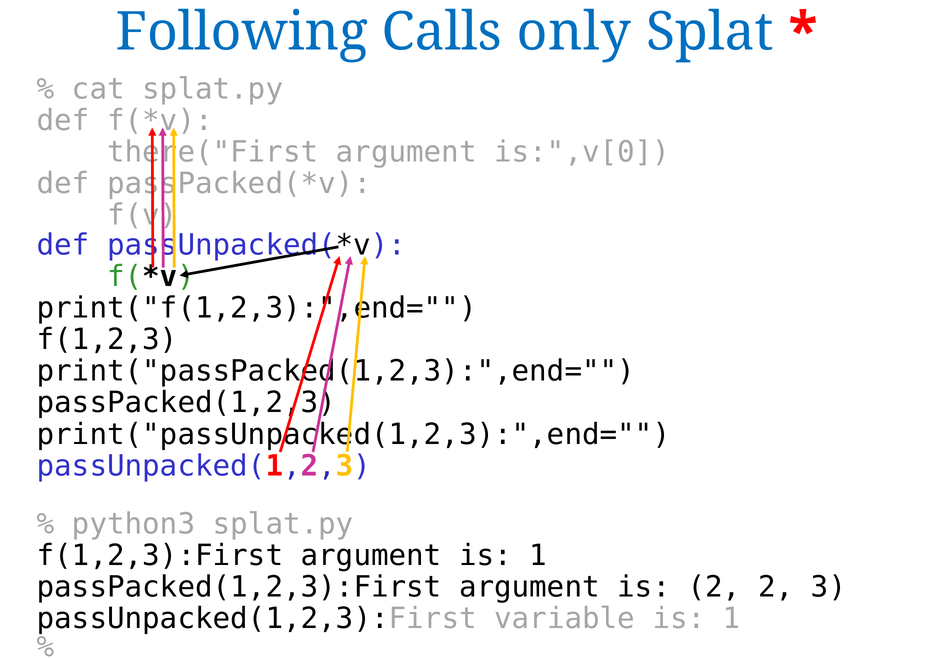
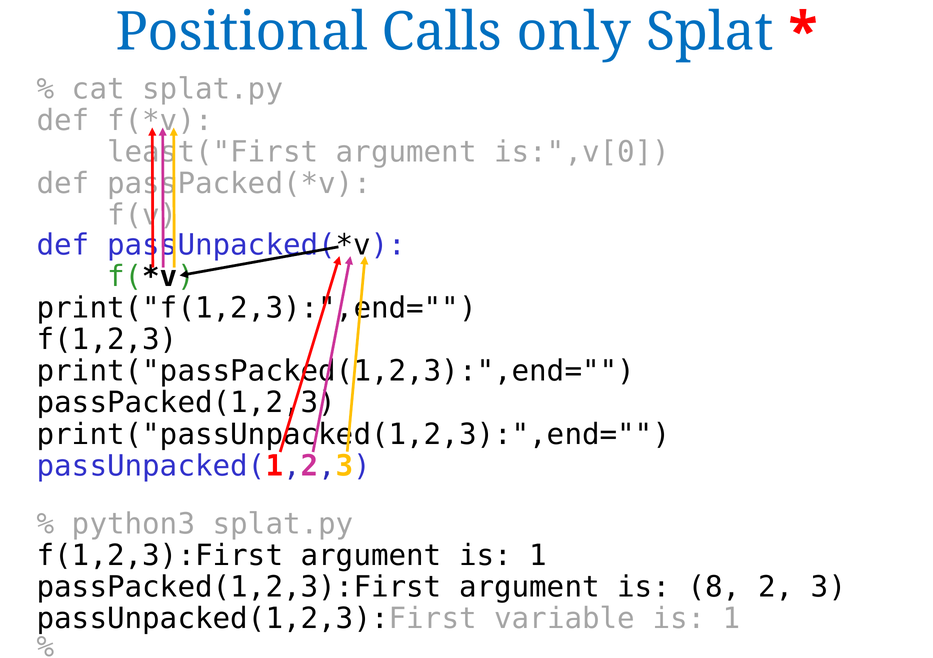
Following: Following -> Positional
there("First: there("First -> least("First
is 2: 2 -> 8
